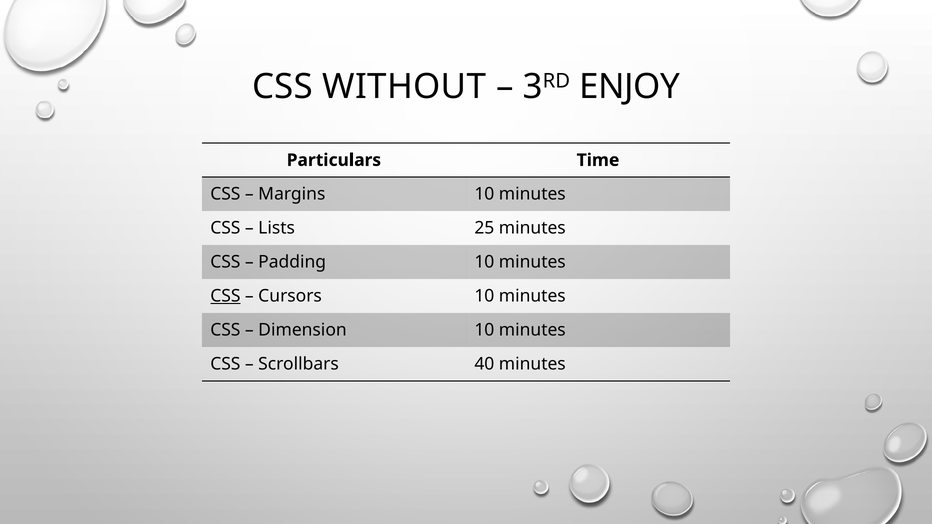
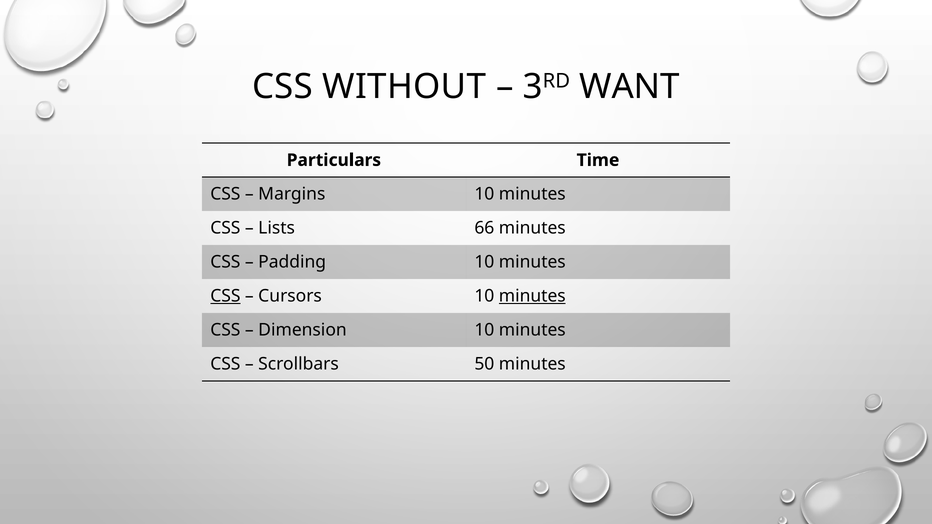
ENJOY: ENJOY -> WANT
25: 25 -> 66
minutes at (532, 296) underline: none -> present
40: 40 -> 50
